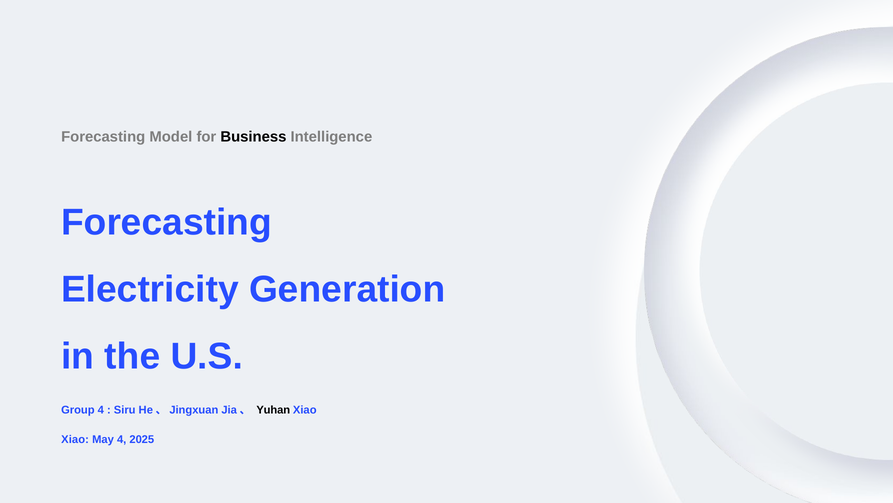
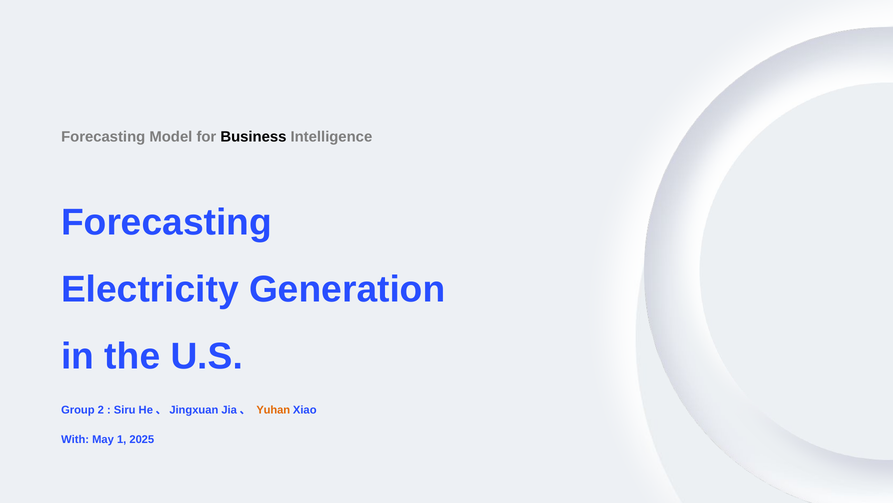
Group 4: 4 -> 2
Yuhan colour: black -> orange
Xiao at (75, 439): Xiao -> With
May 4: 4 -> 1
